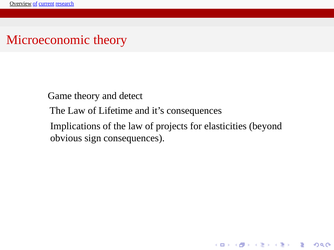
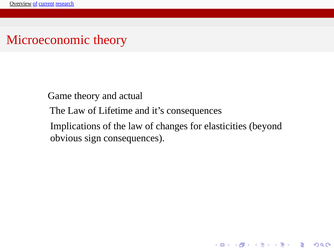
detect: detect -> actual
projects: projects -> changes
